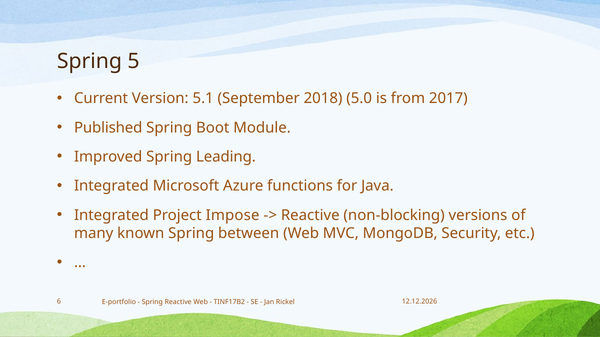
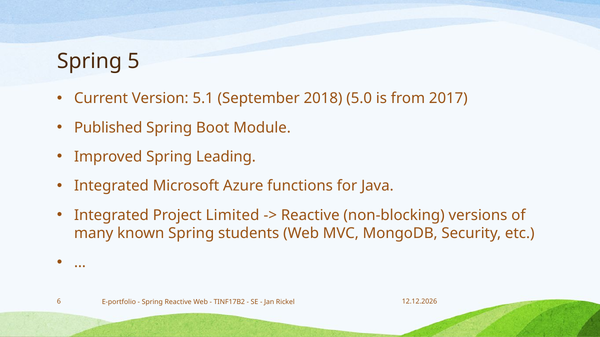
Impose: Impose -> Limited
between: between -> students
